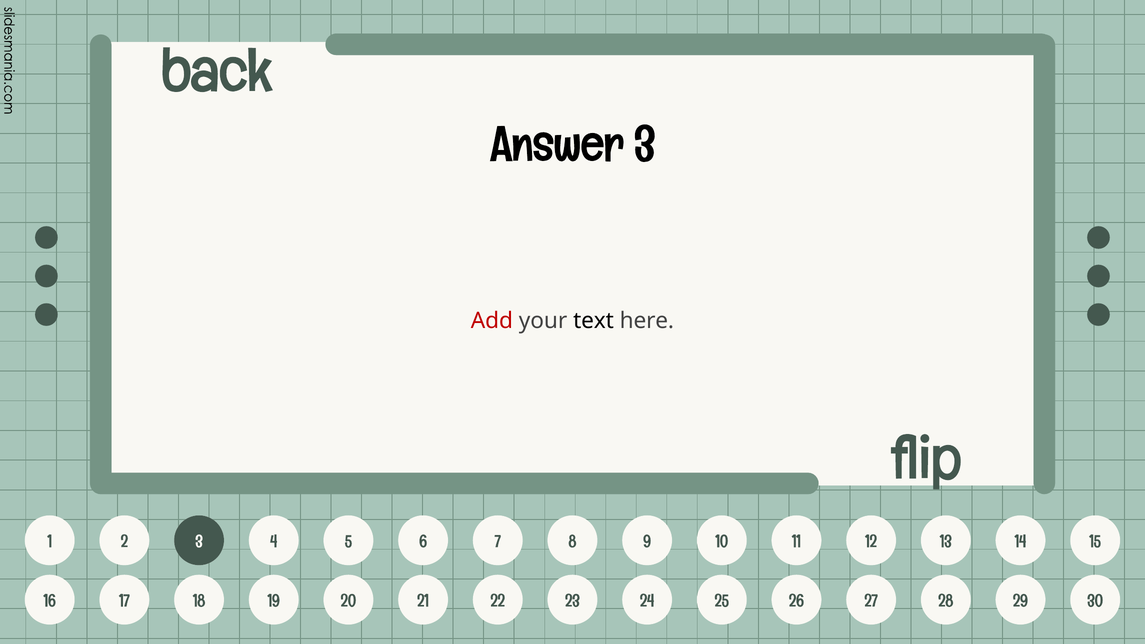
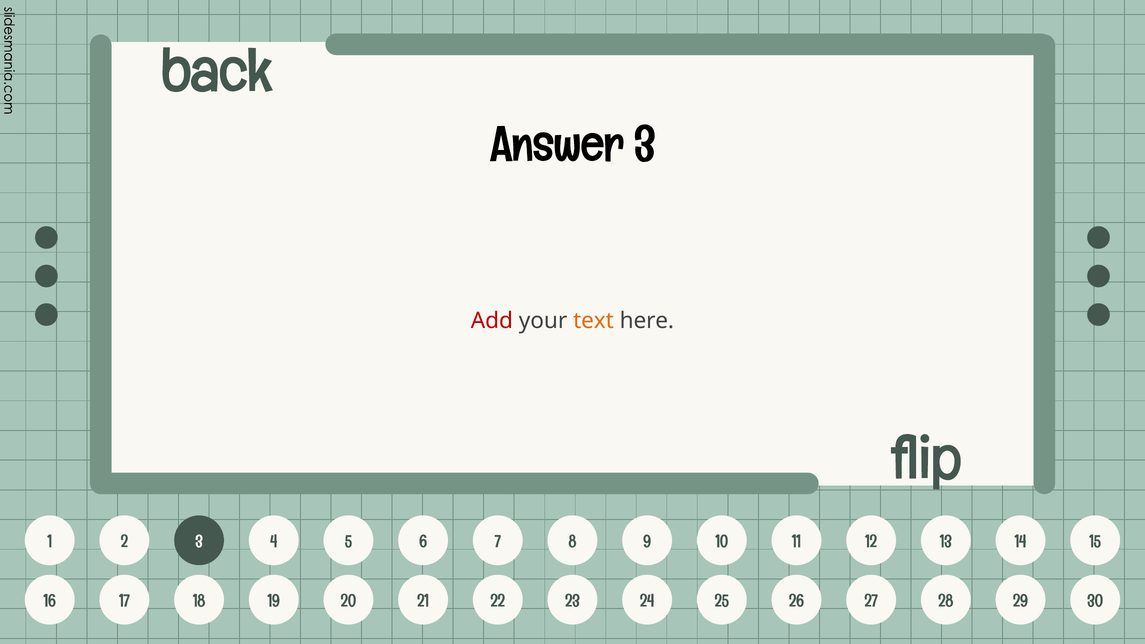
text colour: black -> orange
